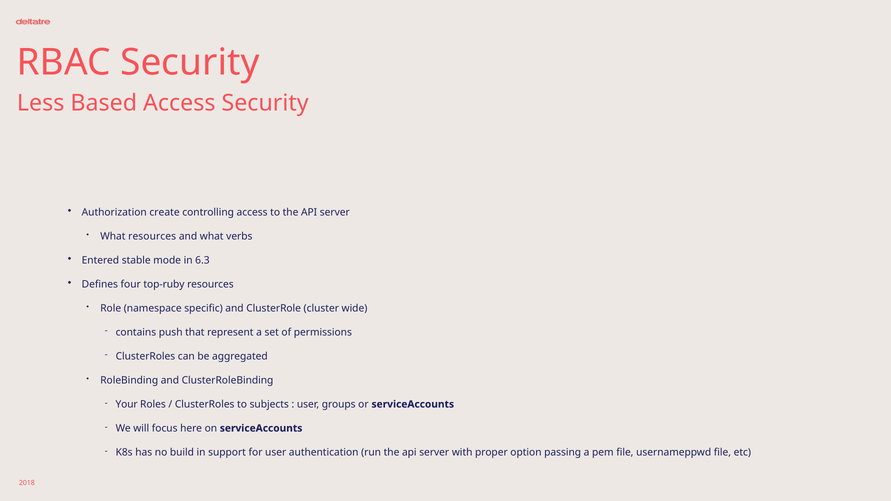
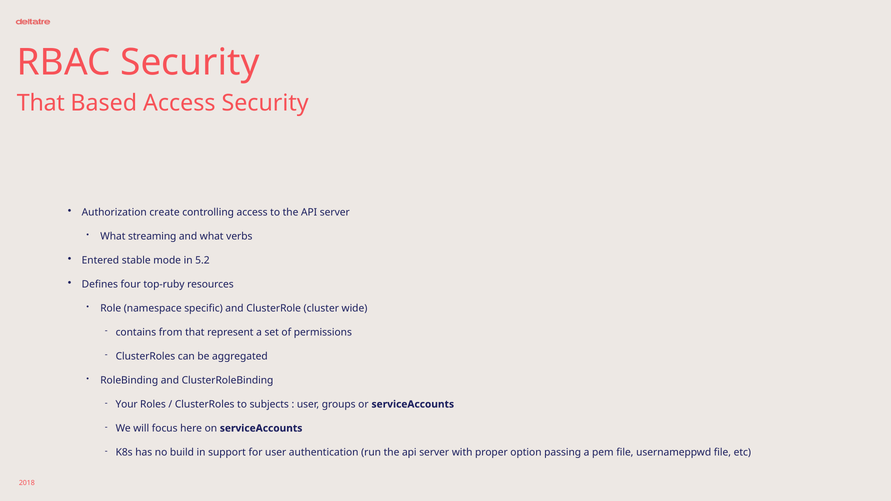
Less at (41, 103): Less -> That
What resources: resources -> streaming
6.3: 6.3 -> 5.2
push: push -> from
